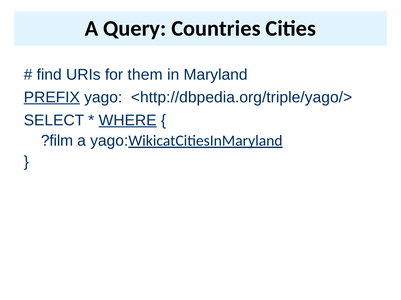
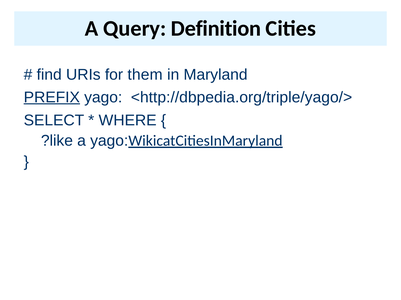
Countries: Countries -> Definition
WHERE underline: present -> none
?film: ?film -> ?like
